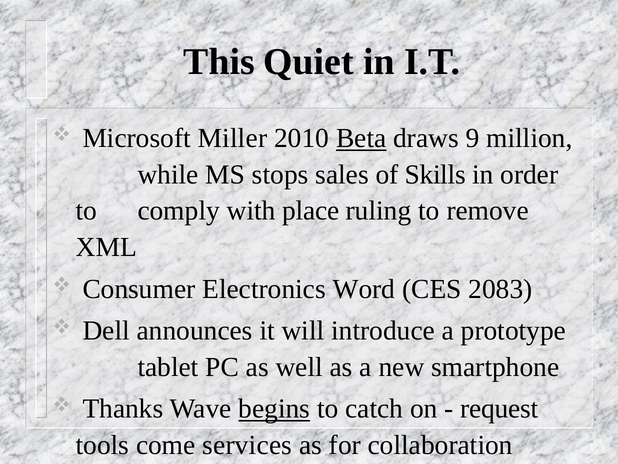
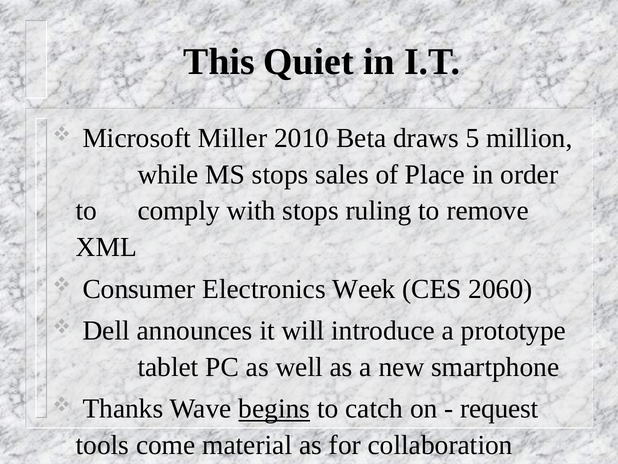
Beta underline: present -> none
9: 9 -> 5
Skills: Skills -> Place
with place: place -> stops
Word: Word -> Week
2083: 2083 -> 2060
services: services -> material
